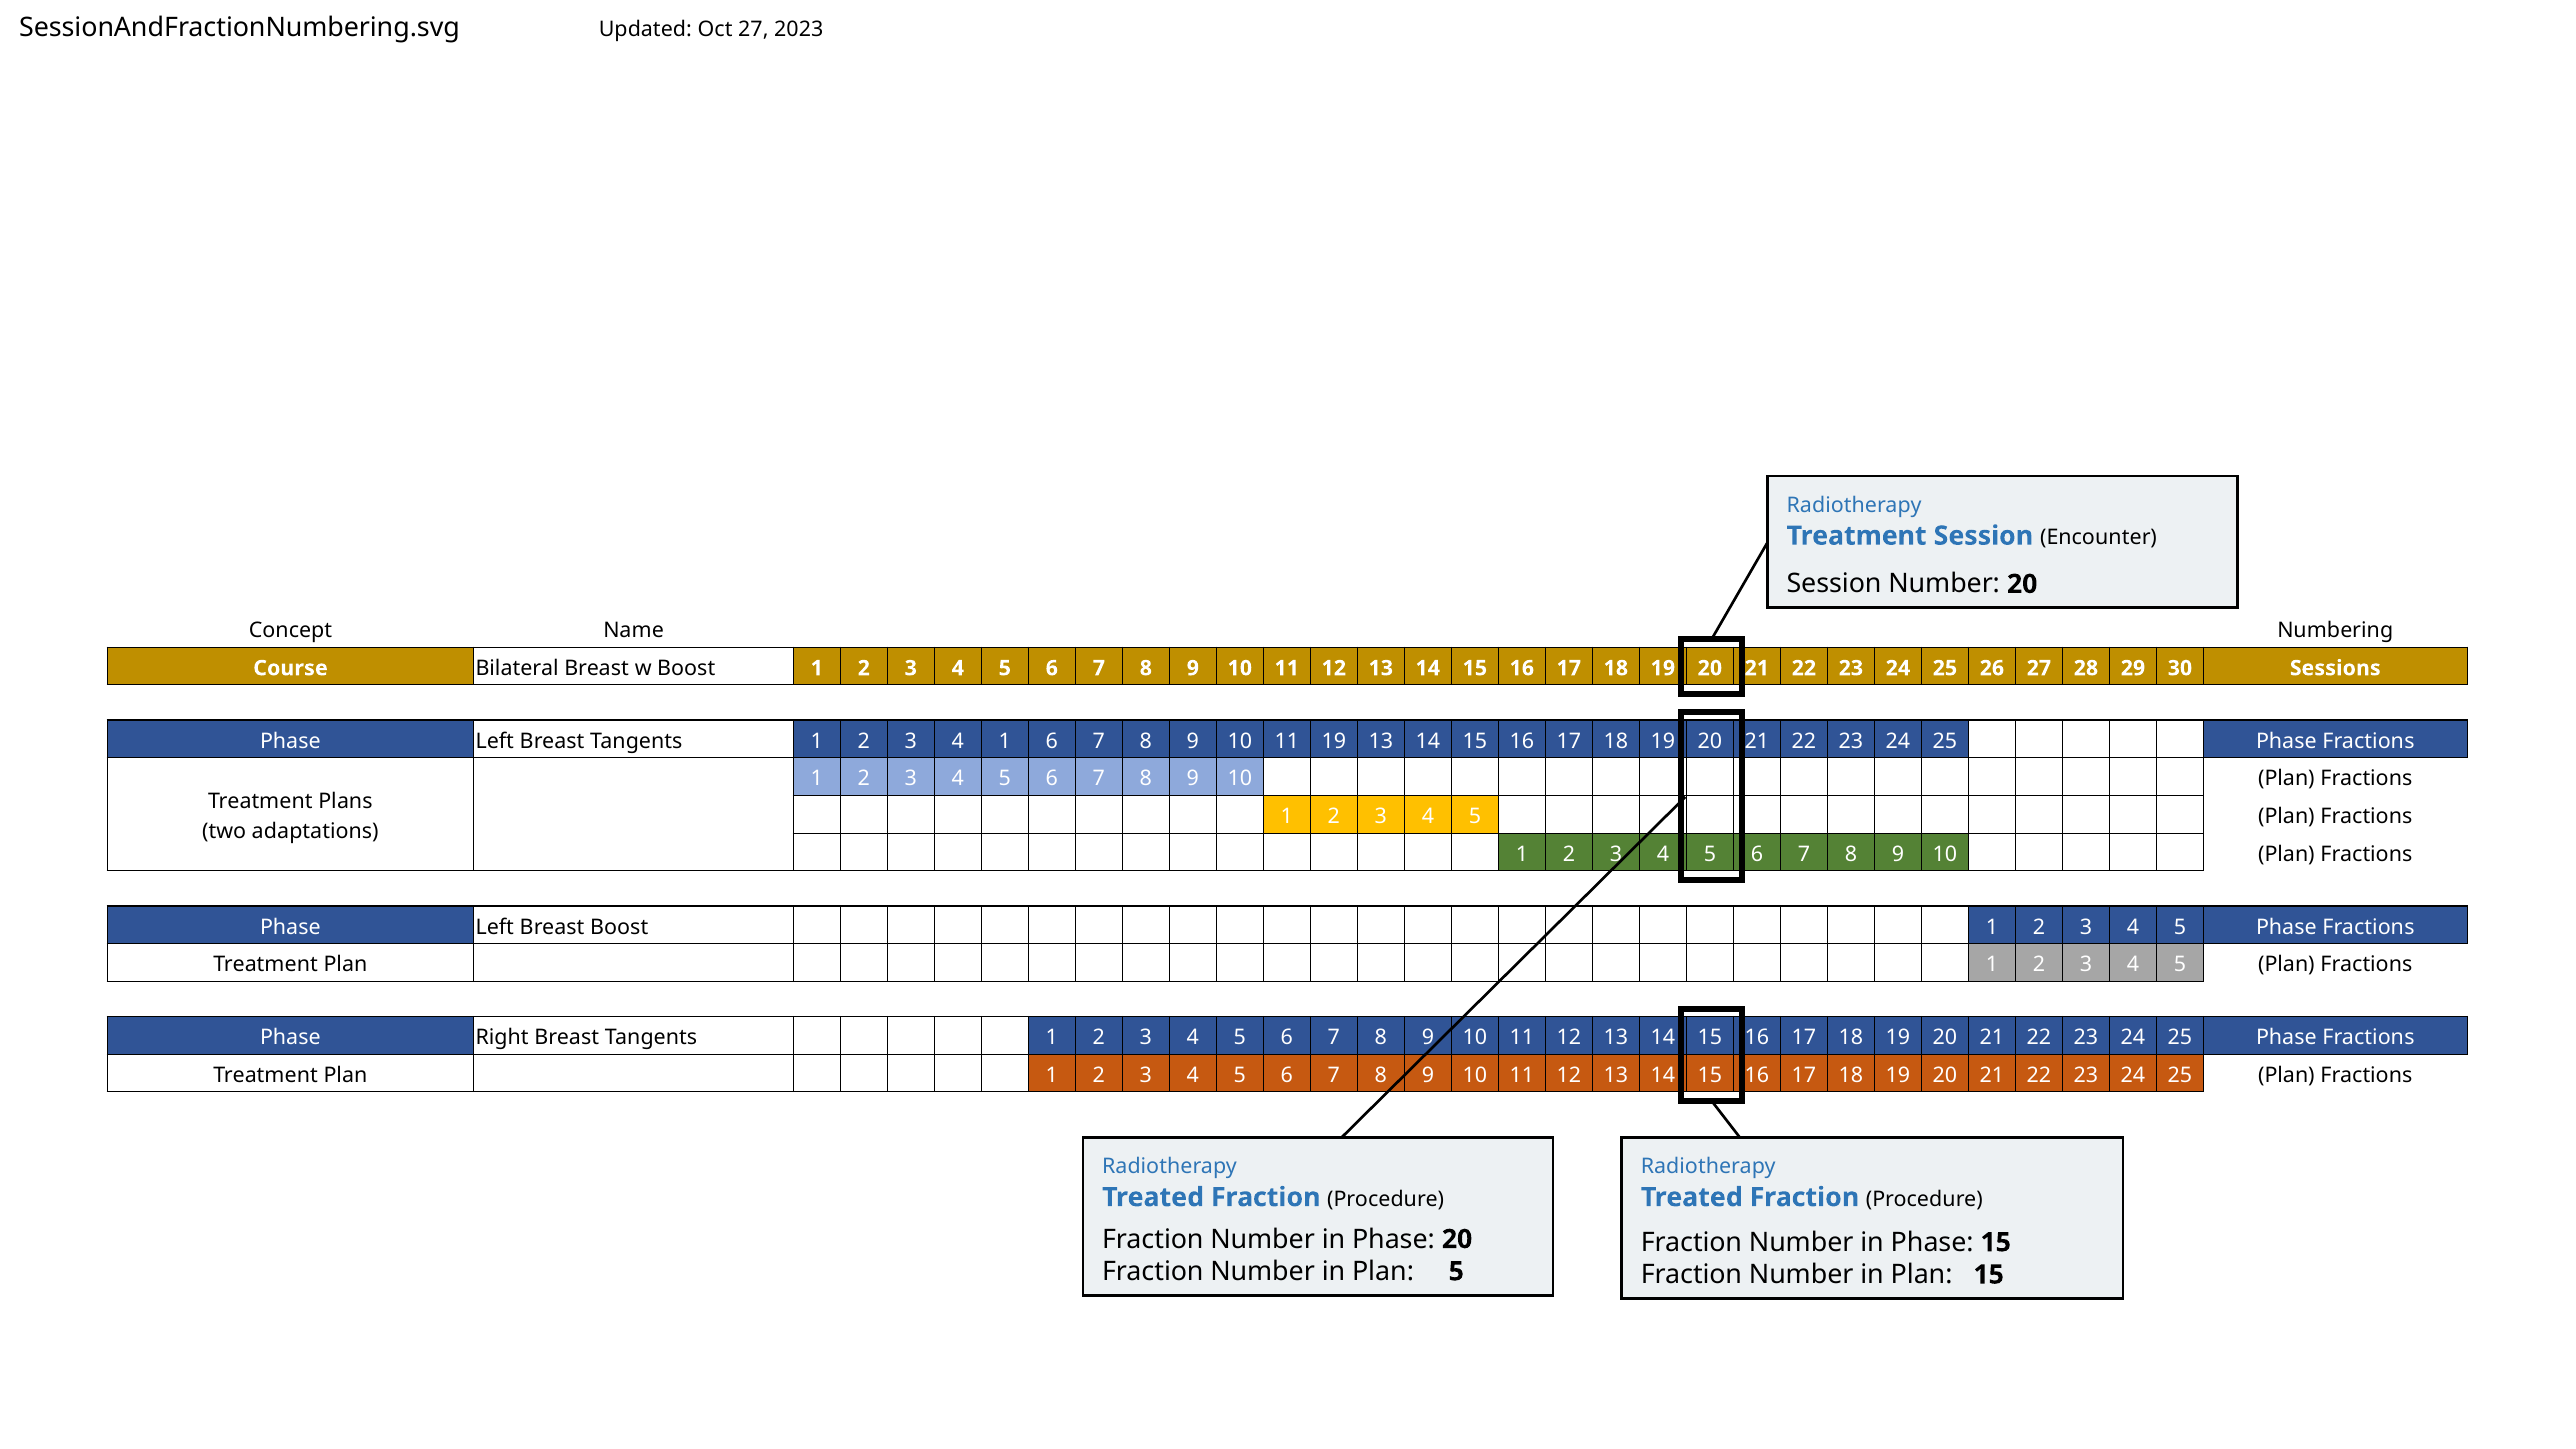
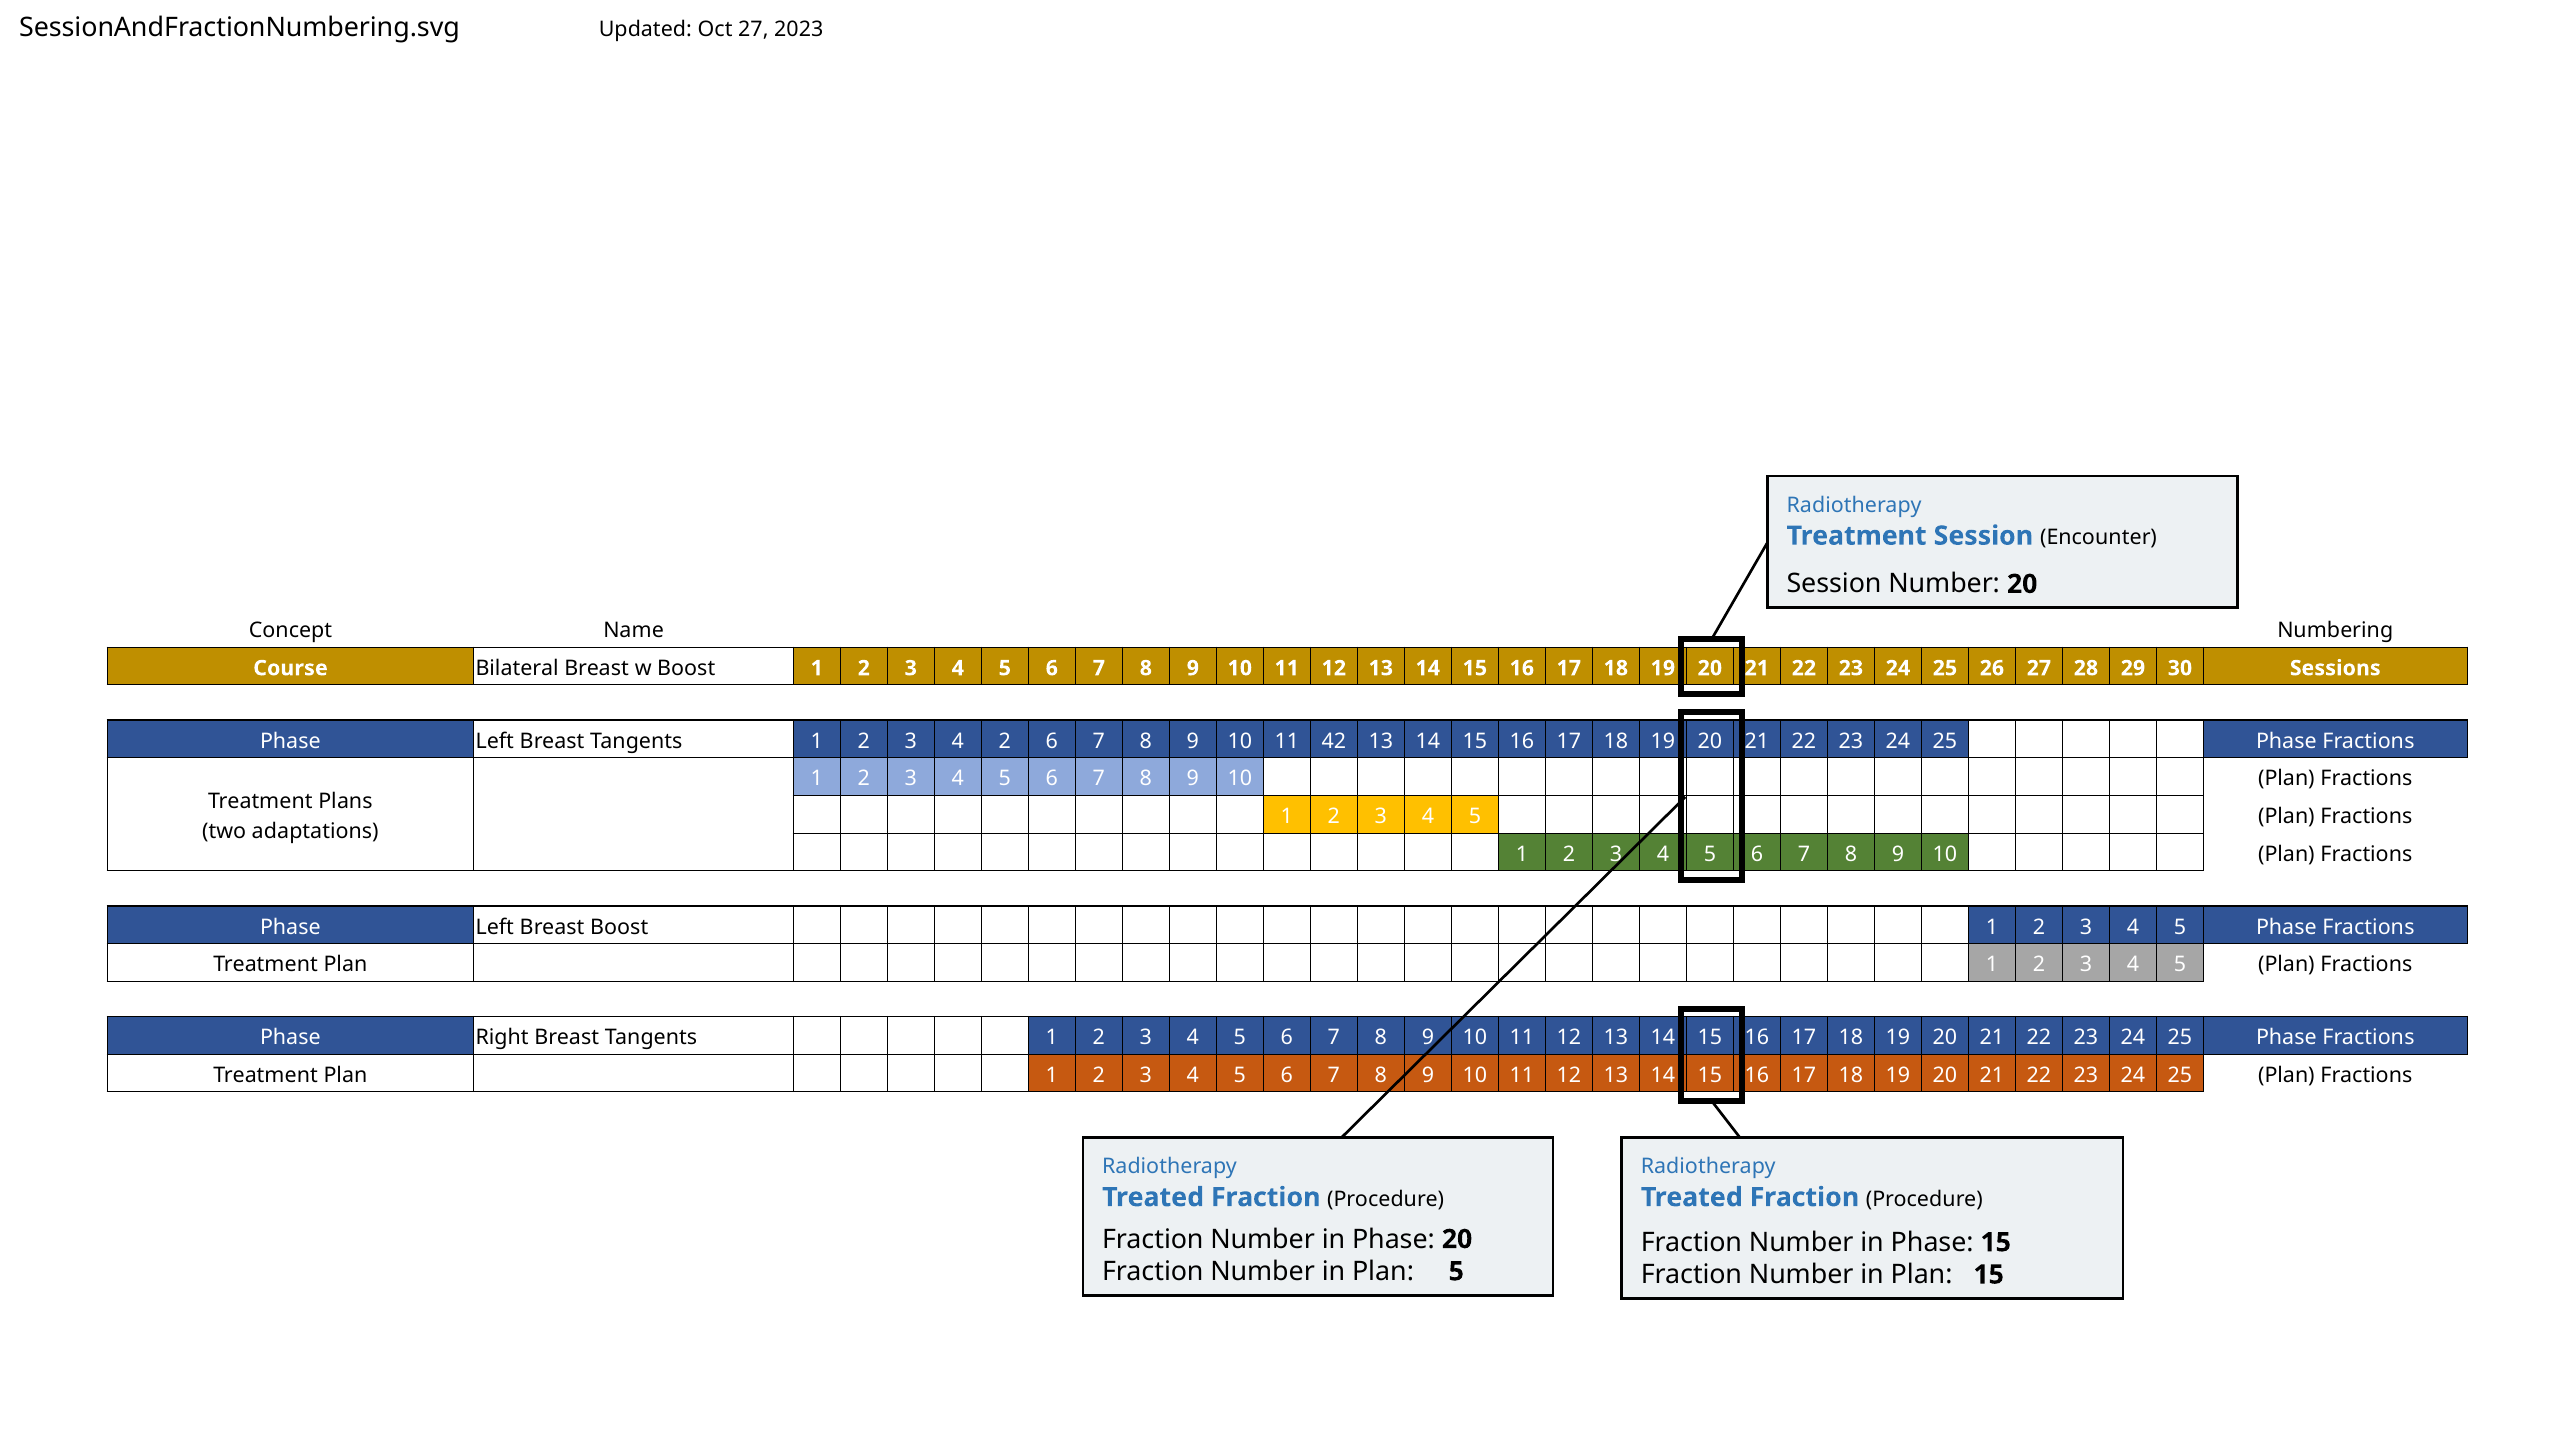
4 1: 1 -> 2
11 19: 19 -> 42
